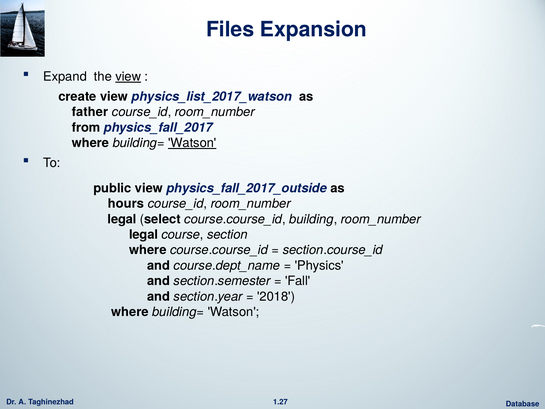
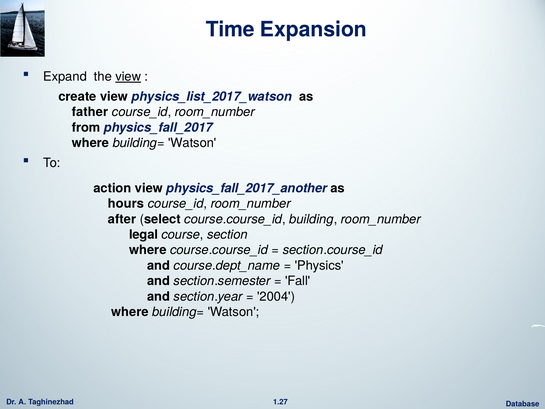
Files: Files -> Time
Watson at (192, 143) underline: present -> none
public: public -> action
physics_fall_2017_outside: physics_fall_2017_outside -> physics_fall_2017_another
legal at (122, 219): legal -> after
2018: 2018 -> 2004
